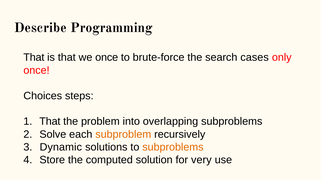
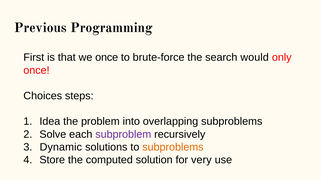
Describe: Describe -> Previous
That at (34, 58): That -> First
cases: cases -> would
That at (50, 122): That -> Idea
subproblem colour: orange -> purple
